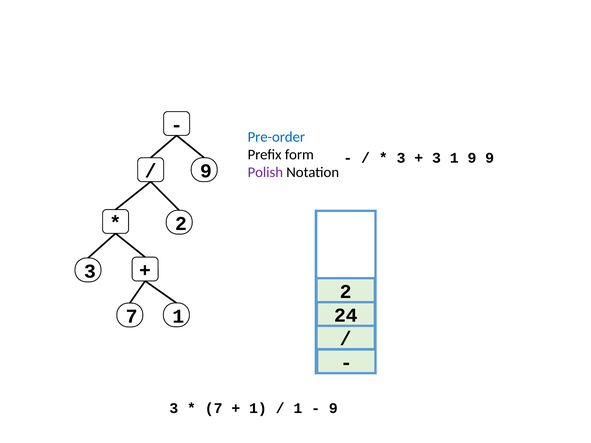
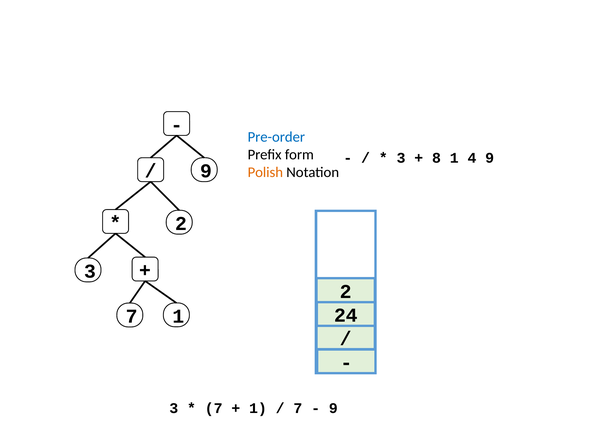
3 at (436, 158): 3 -> 8
1 9: 9 -> 4
Polish colour: purple -> orange
1 at (298, 409): 1 -> 7
